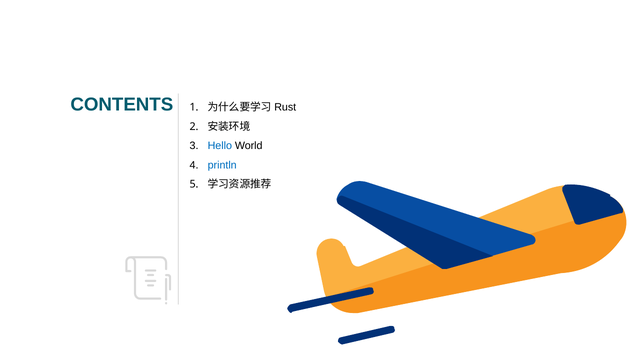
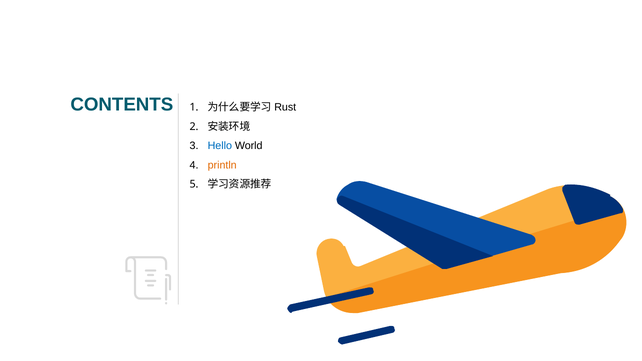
println colour: blue -> orange
